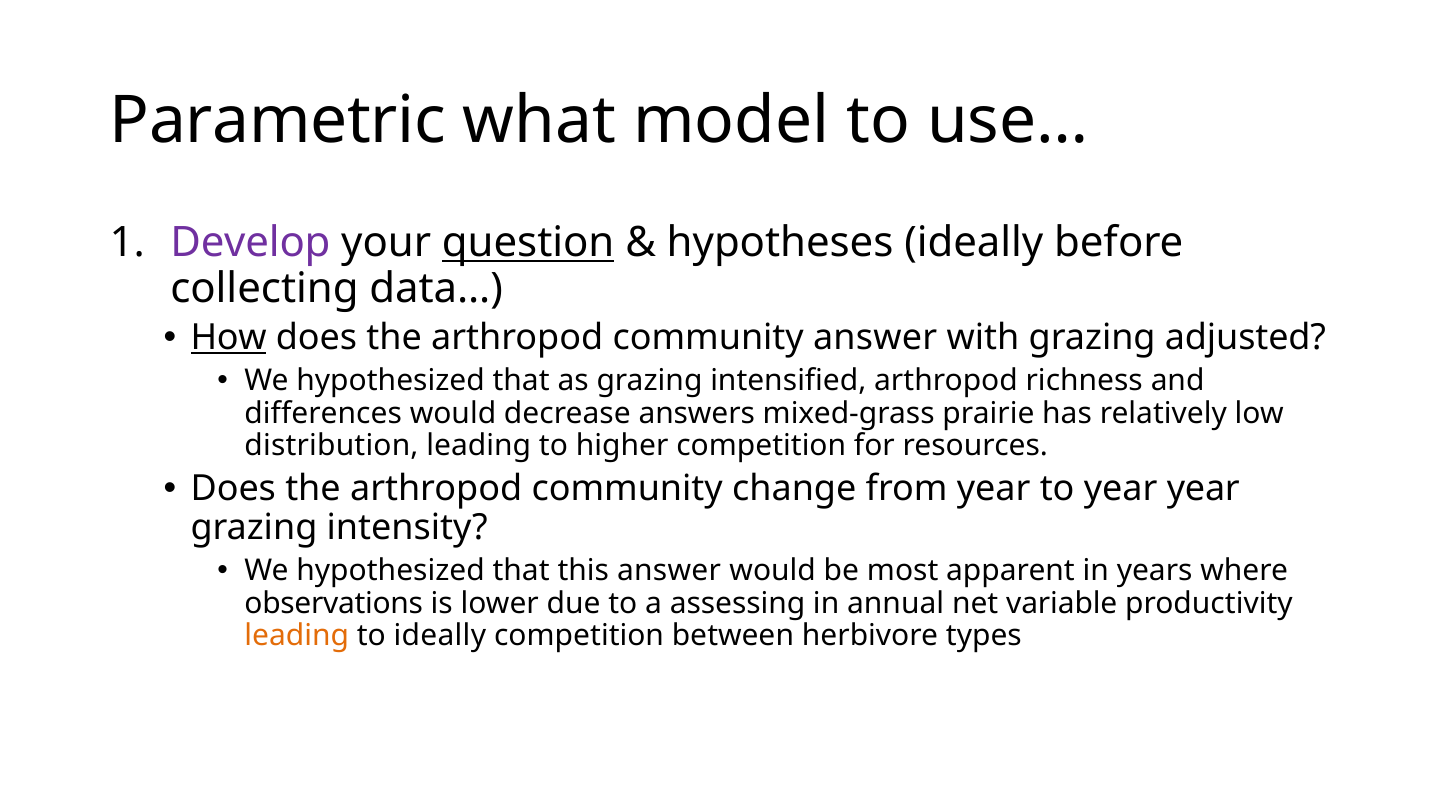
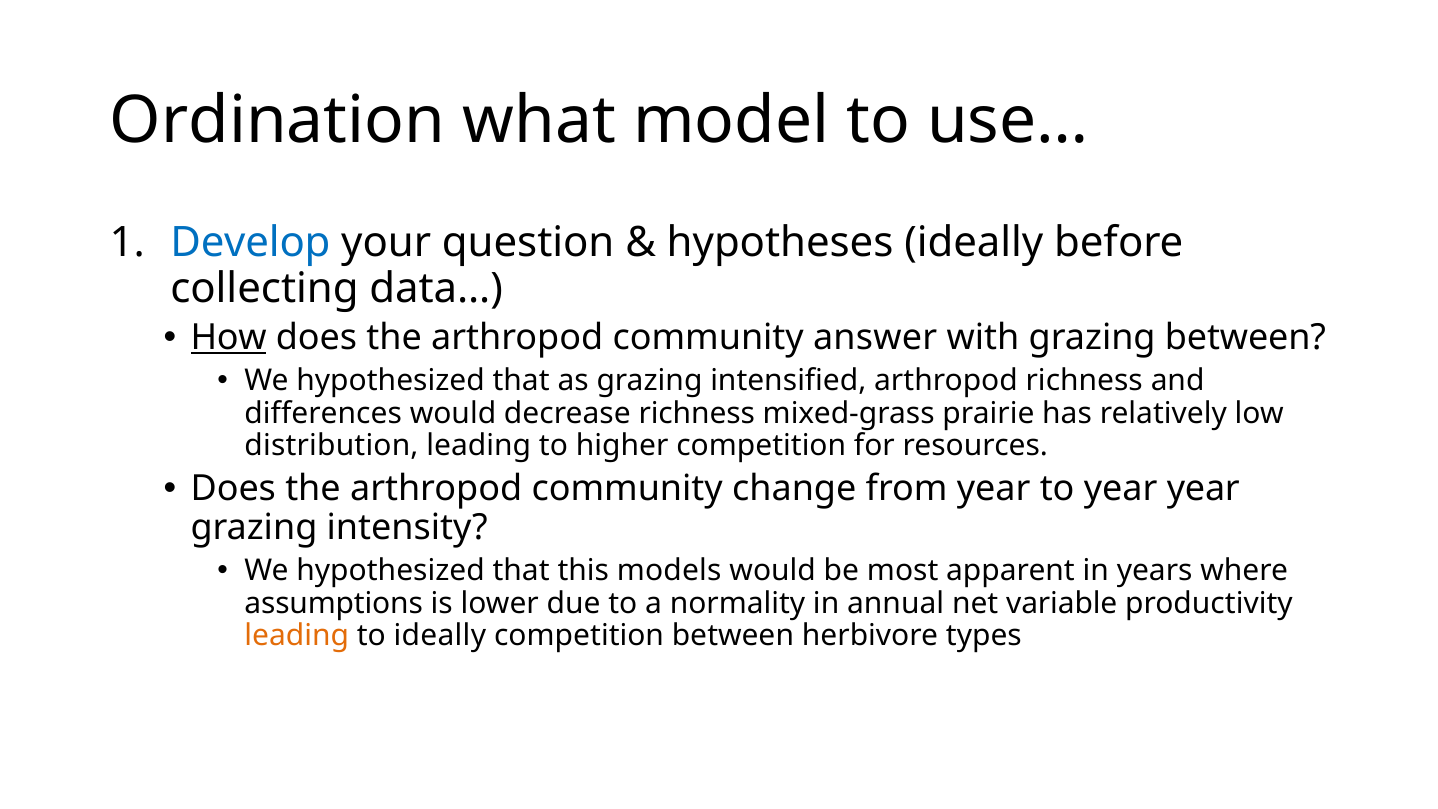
Parametric: Parametric -> Ordination
Develop colour: purple -> blue
question underline: present -> none
grazing adjusted: adjusted -> between
decrease answers: answers -> richness
this answer: answer -> models
observations: observations -> assumptions
assessing: assessing -> normality
